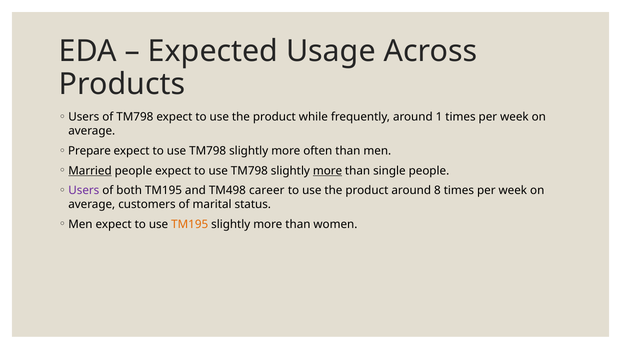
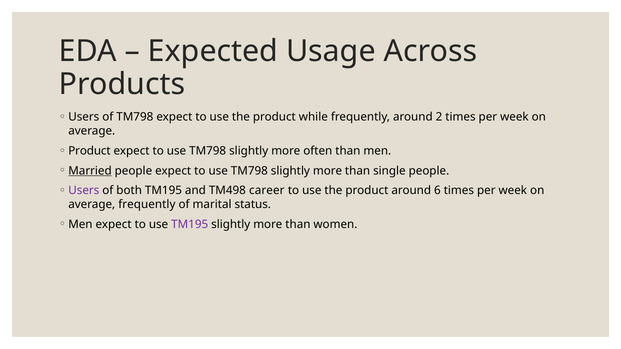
1: 1 -> 2
Prepare at (89, 151): Prepare -> Product
more at (328, 171) underline: present -> none
8: 8 -> 6
average customers: customers -> frequently
TM195 at (190, 224) colour: orange -> purple
